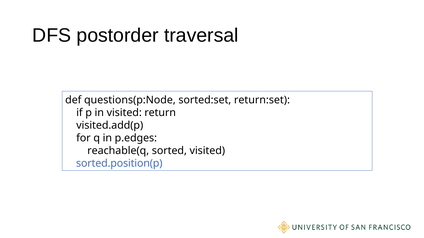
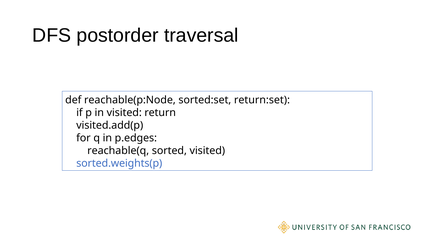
questions(p:Node: questions(p:Node -> reachable(p:Node
sorted.position(p: sorted.position(p -> sorted.weights(p
